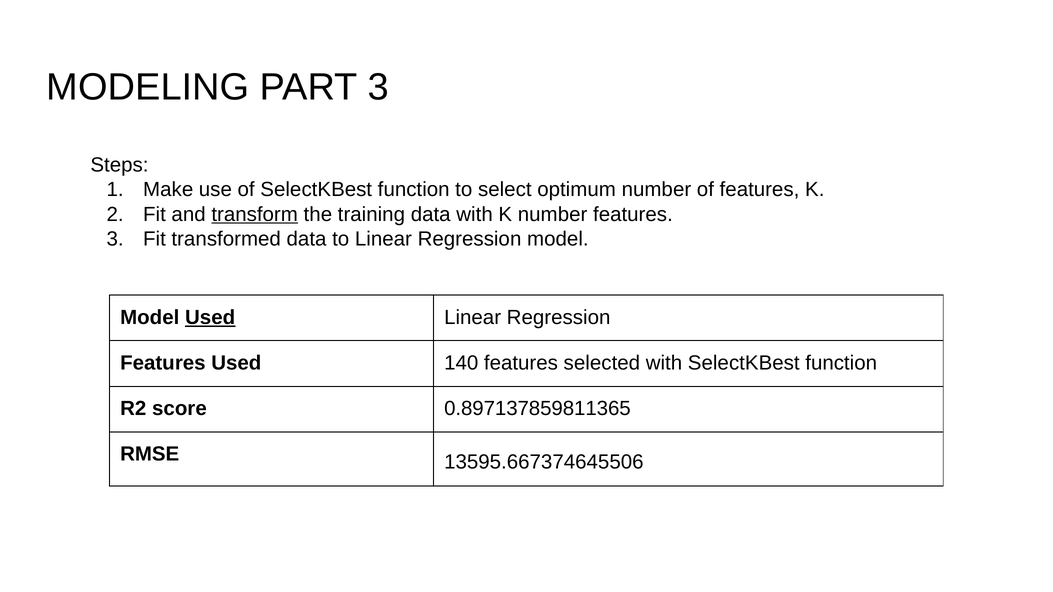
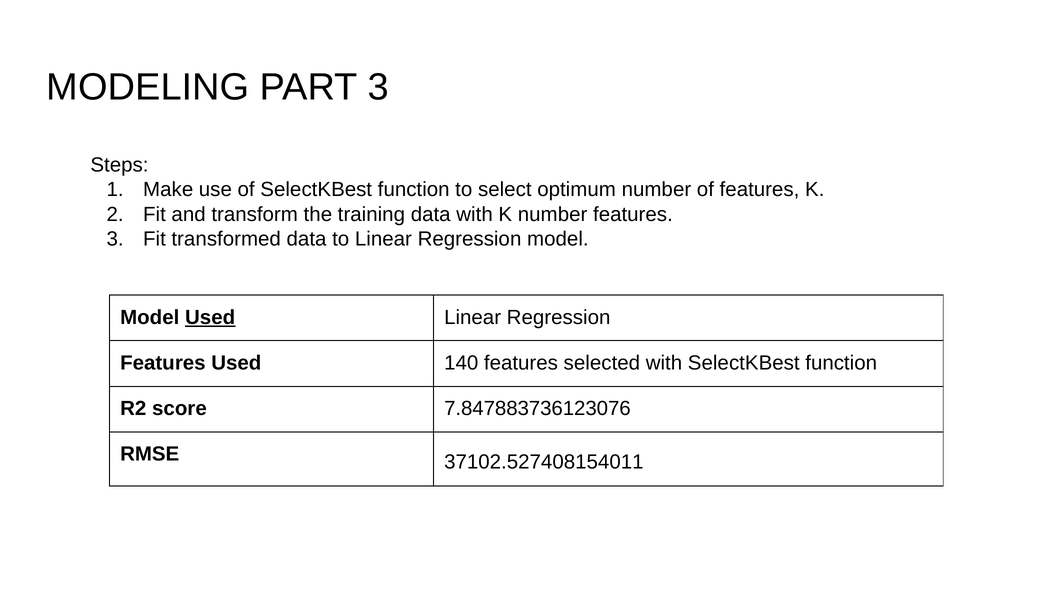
transform underline: present -> none
0.897137859811365: 0.897137859811365 -> 7.847883736123076
13595.667374645506: 13595.667374645506 -> 37102.527408154011
